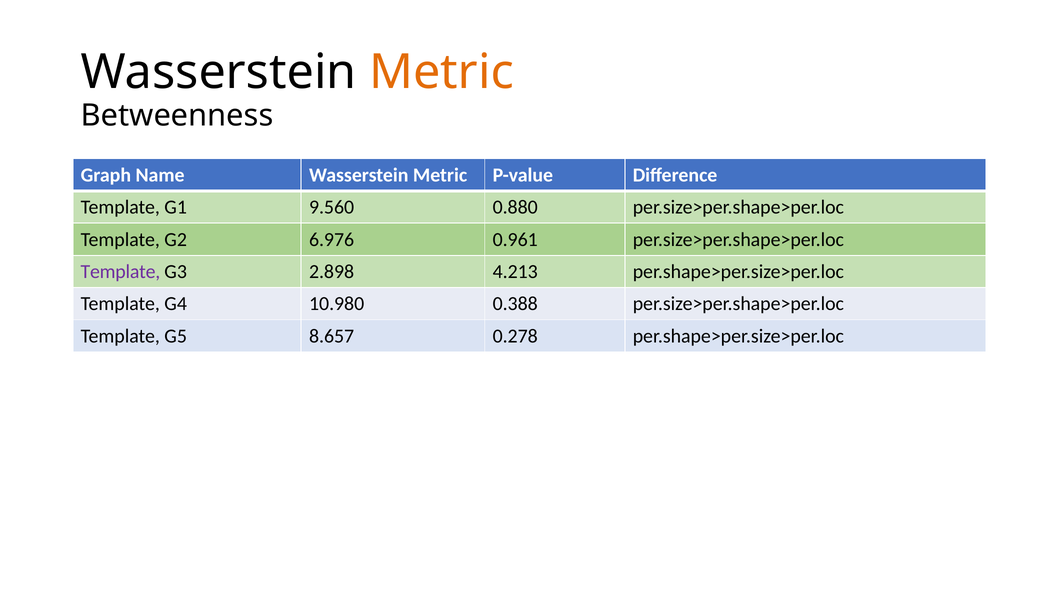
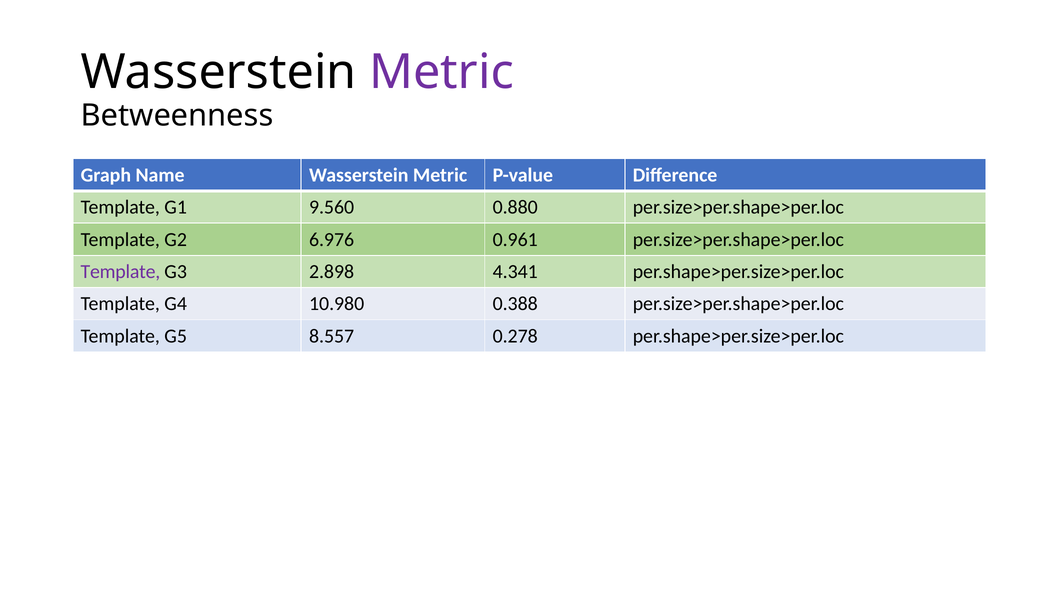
Metric at (441, 72) colour: orange -> purple
4.213: 4.213 -> 4.341
8.657: 8.657 -> 8.557
